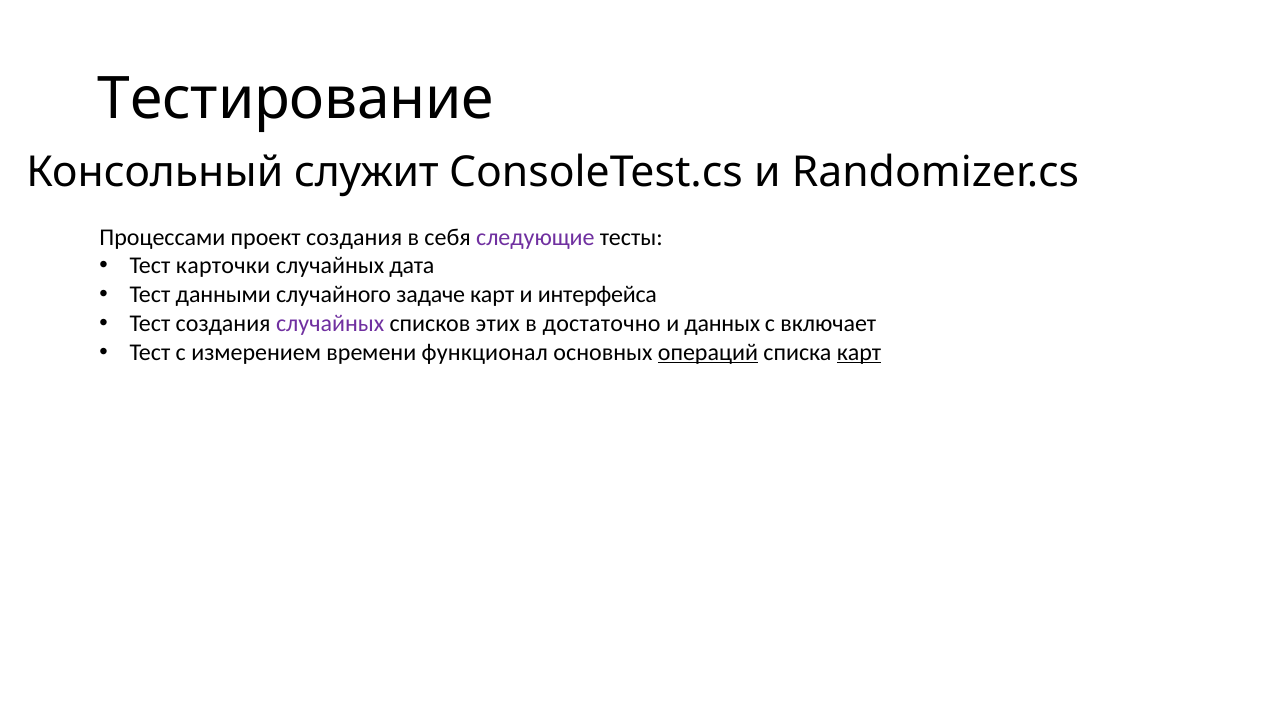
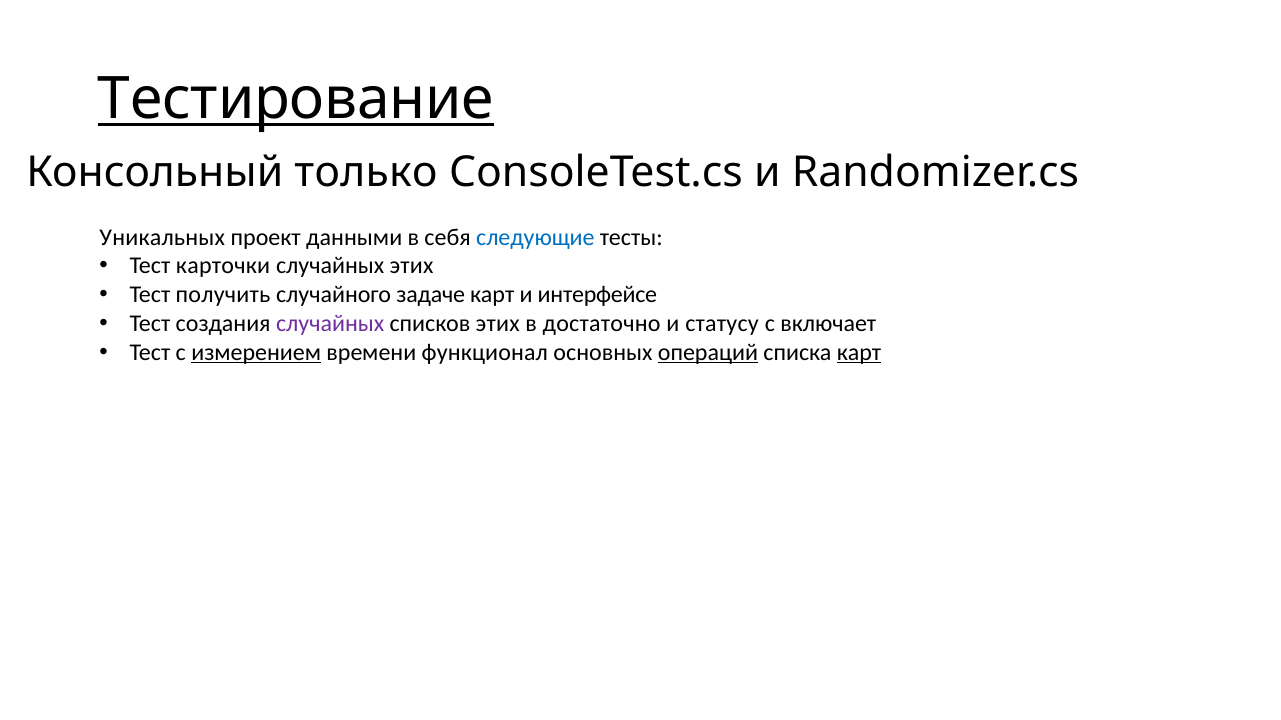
Тестирование underline: none -> present
служит: служит -> только
Процессами: Процессами -> Уникальных
проект создания: создания -> данными
следующие colour: purple -> blue
случайных дата: дата -> этих
данными: данными -> получить
интерфейса: интерфейса -> интерфейсе
данных: данных -> статусу
измерением underline: none -> present
